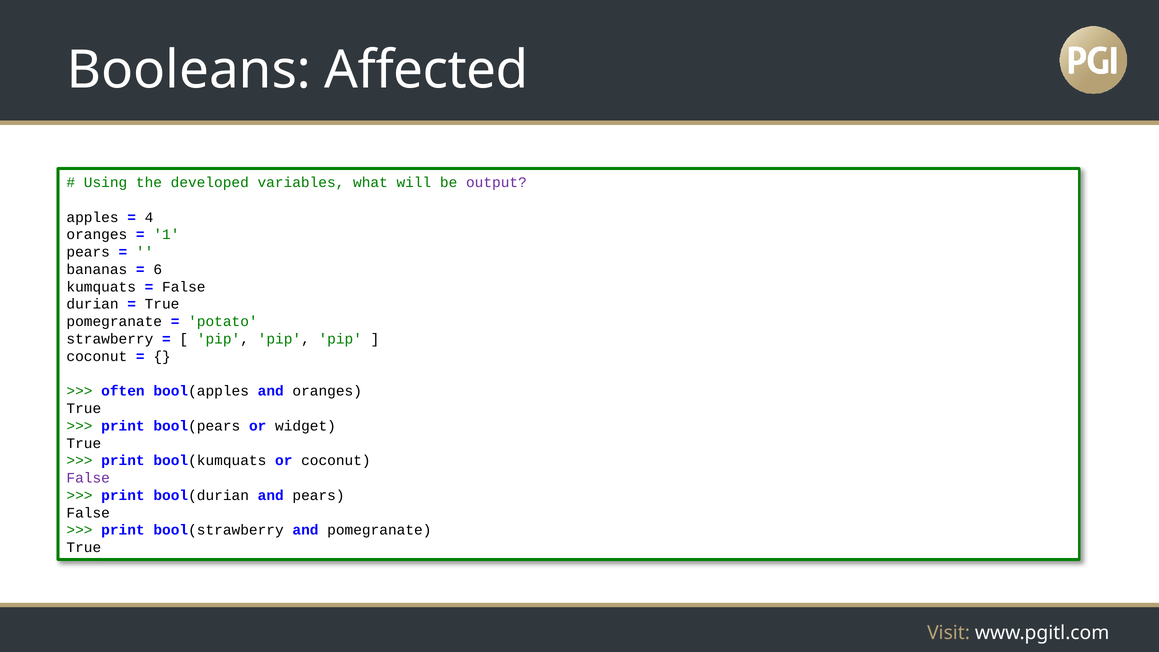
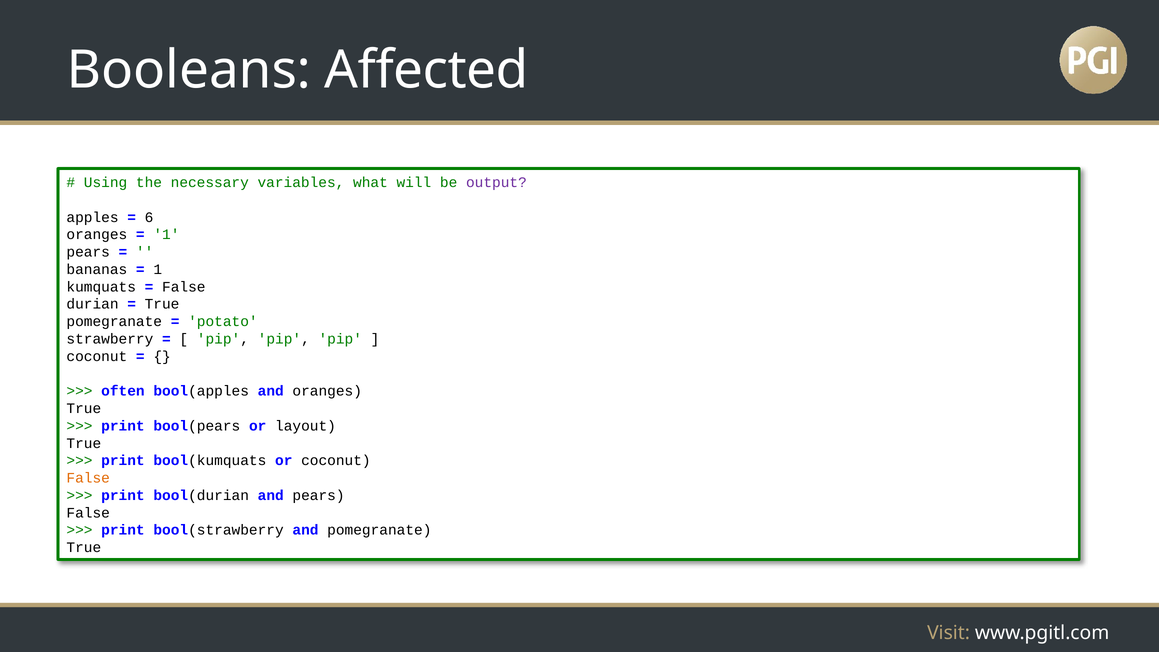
developed: developed -> necessary
4: 4 -> 6
6 at (158, 269): 6 -> 1
widget: widget -> layout
False at (88, 478) colour: purple -> orange
